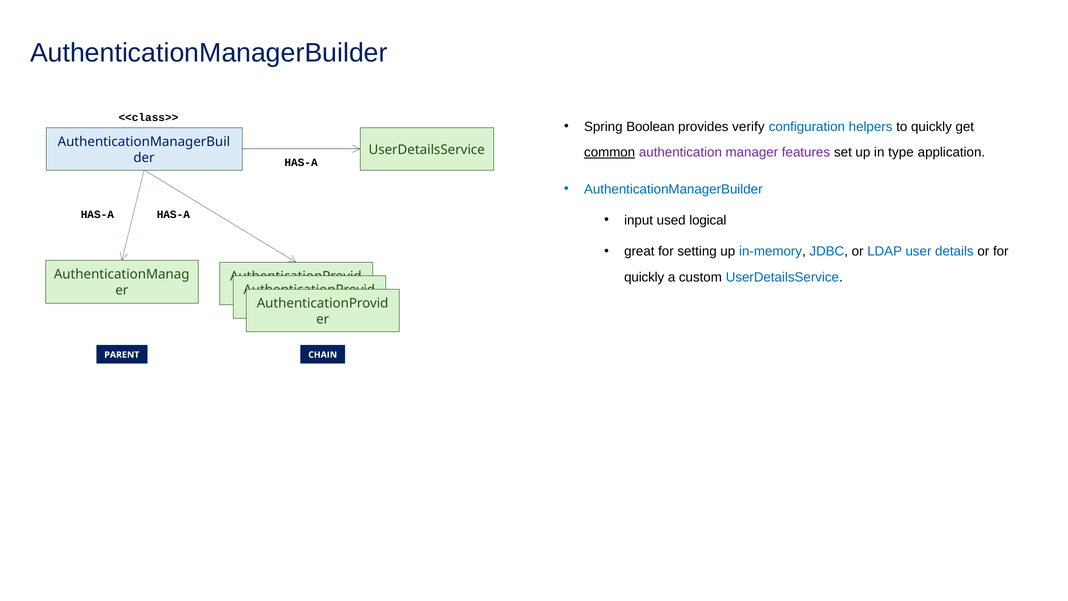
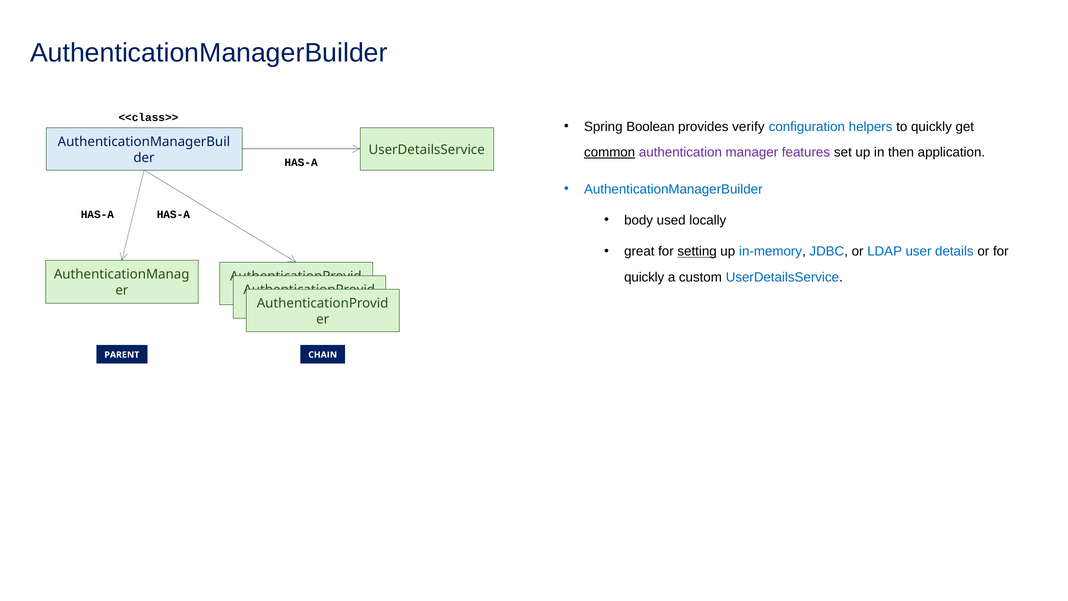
type: type -> then
input: input -> body
logical: logical -> locally
setting underline: none -> present
